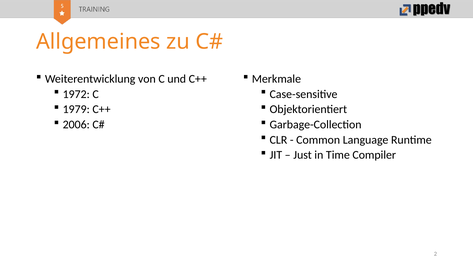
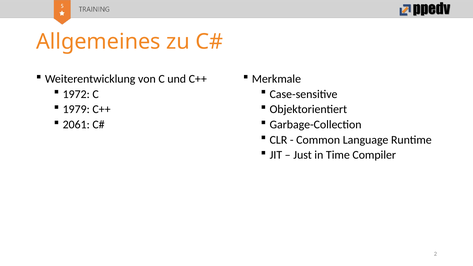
2006: 2006 -> 2061
